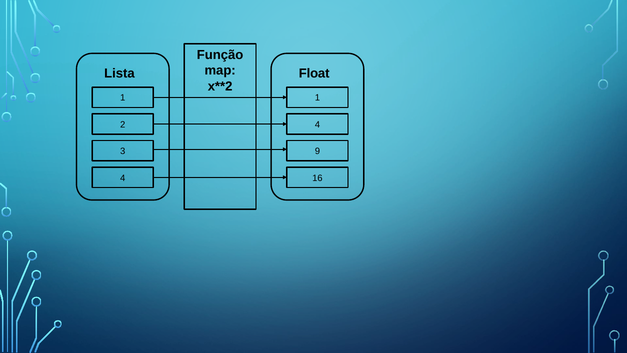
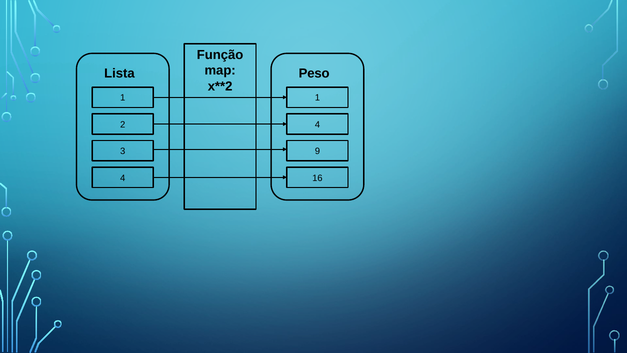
Float: Float -> Peso
